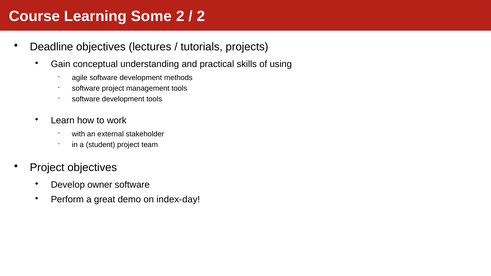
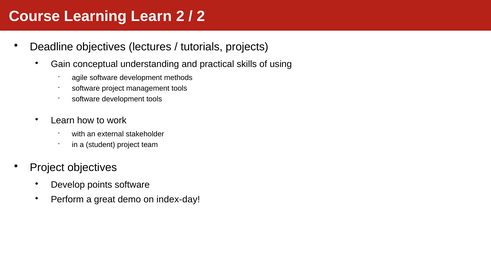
Learning Some: Some -> Learn
owner: owner -> points
